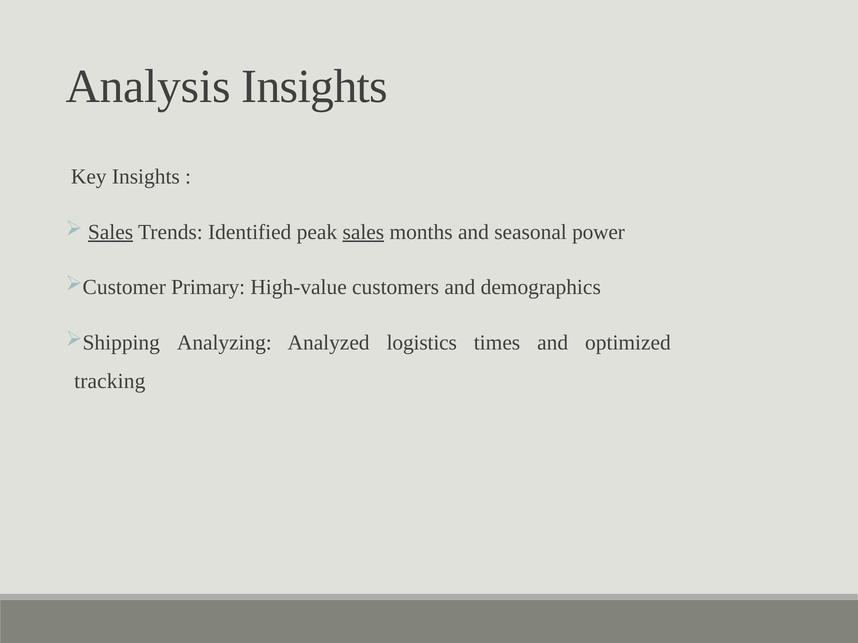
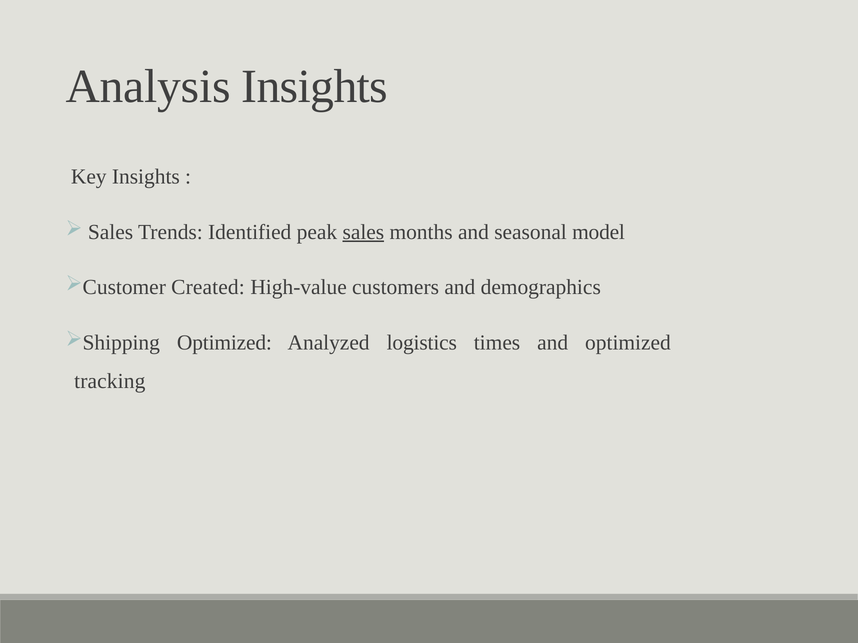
Sales at (111, 232) underline: present -> none
power: power -> model
Primary: Primary -> Created
Analyzing at (224, 343): Analyzing -> Optimized
